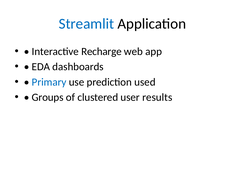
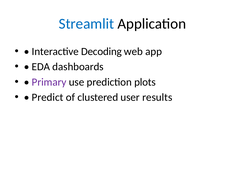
Recharge: Recharge -> Decoding
Primary colour: blue -> purple
used: used -> plots
Groups: Groups -> Predict
